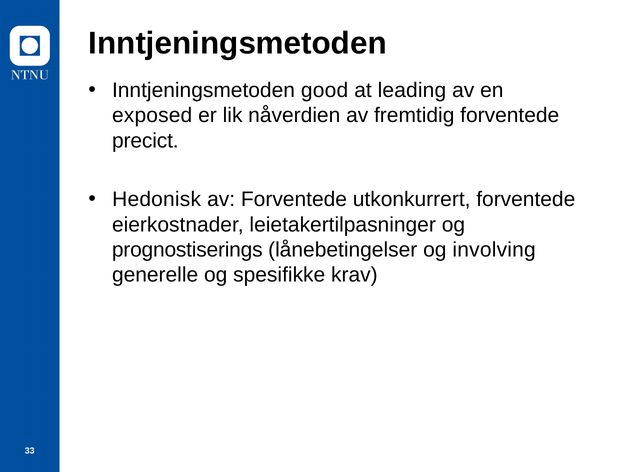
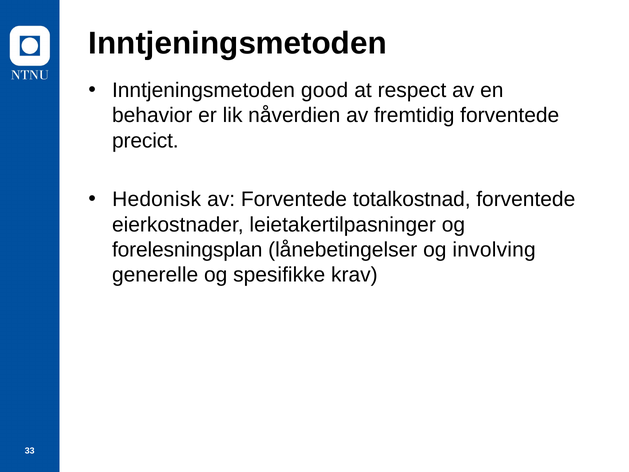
leading: leading -> respect
exposed: exposed -> behavior
utkonkurrert: utkonkurrert -> totalkostnad
prognostiserings: prognostiserings -> forelesningsplan
